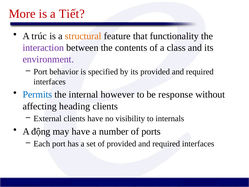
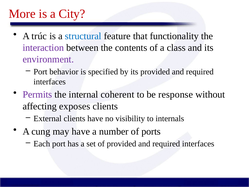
Tiết: Tiết -> City
structural colour: orange -> blue
Permits colour: blue -> purple
however: however -> coherent
heading: heading -> exposes
động: động -> cung
